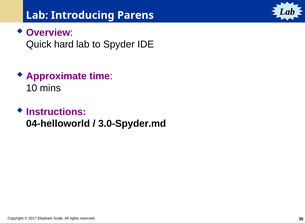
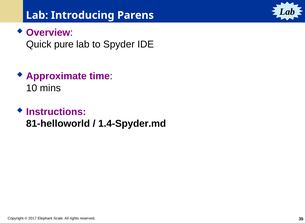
hard: hard -> pure
04-helloworld: 04-helloworld -> 81-helloworld
3.0-Spyder.md: 3.0-Spyder.md -> 1.4-Spyder.md
